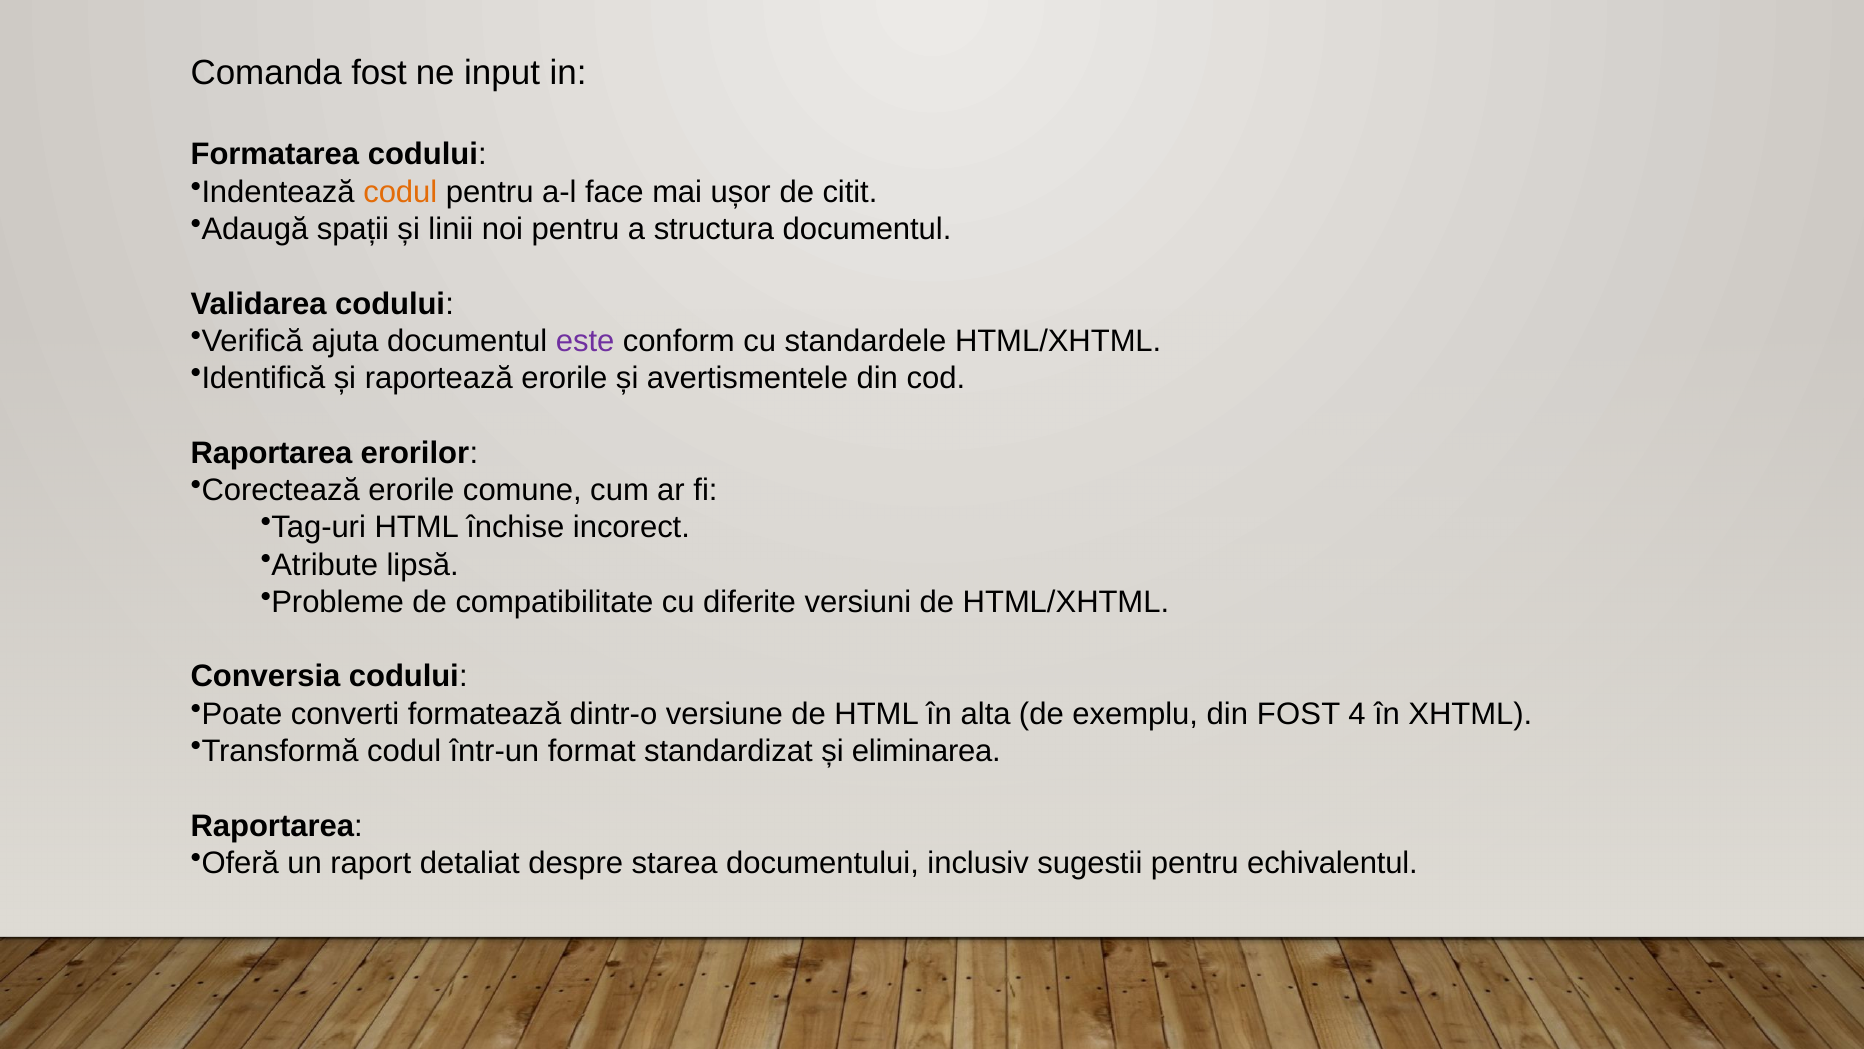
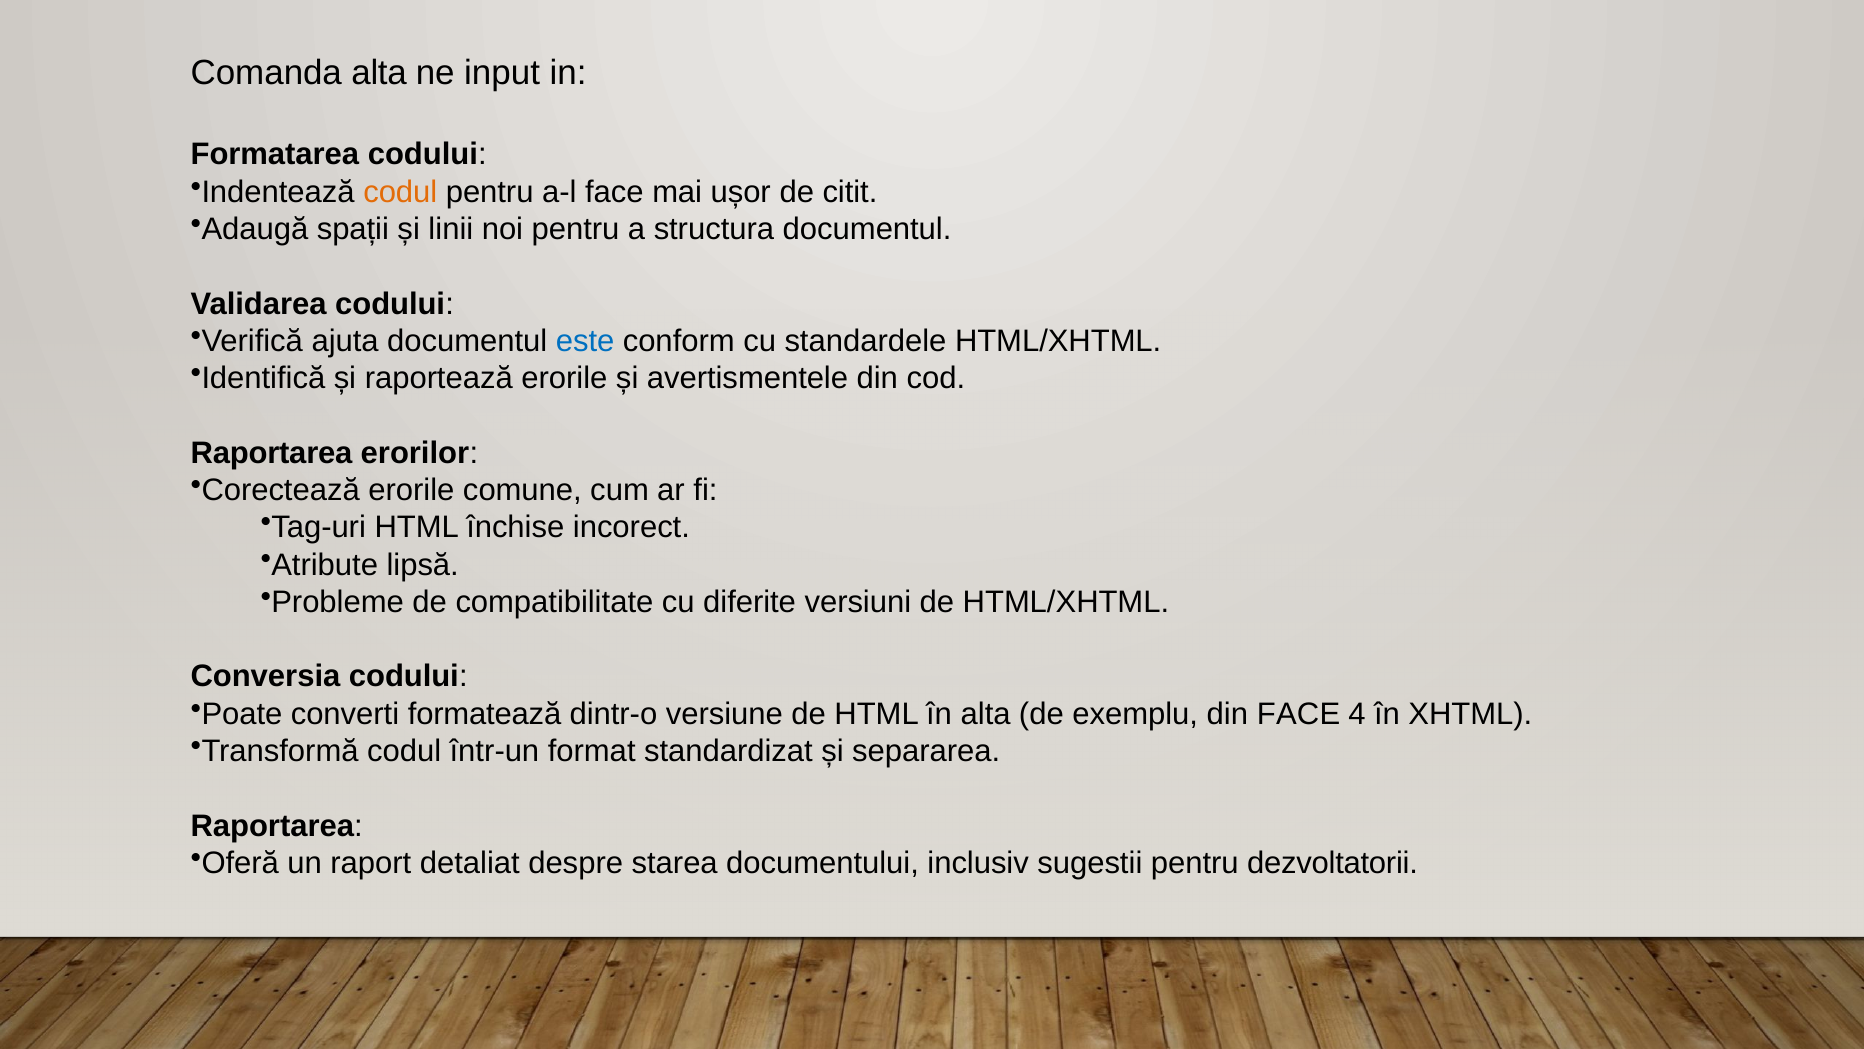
Comanda fost: fost -> alta
este colour: purple -> blue
din FOST: FOST -> FACE
eliminarea: eliminarea -> separarea
echivalentul: echivalentul -> dezvoltatorii
